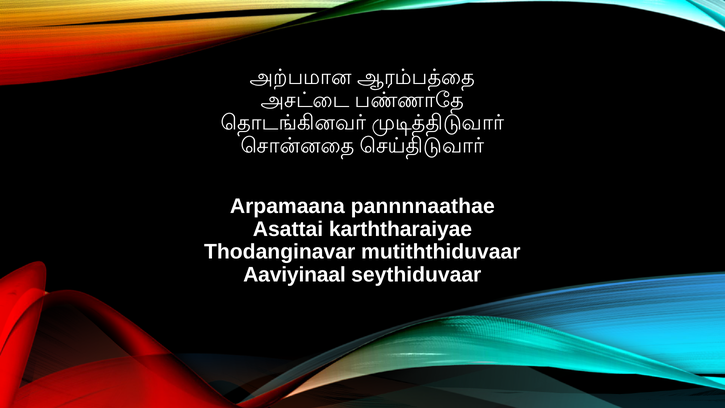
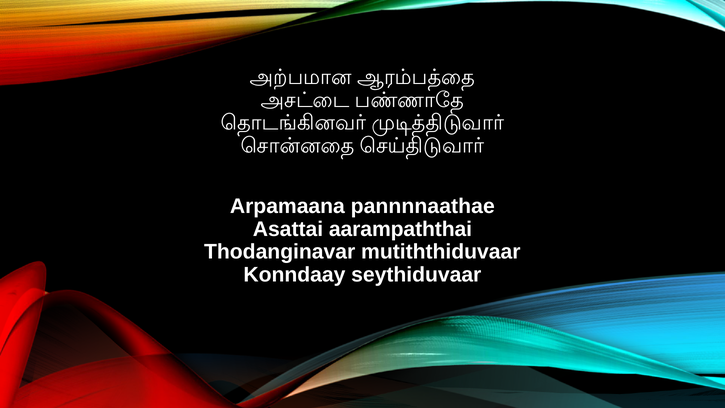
karththaraiyae: karththaraiyae -> aarampaththai
Aaviyinaal: Aaviyinaal -> Konndaay
